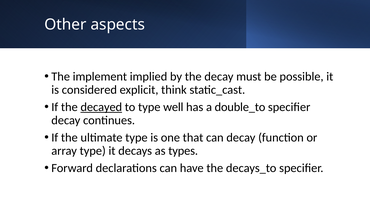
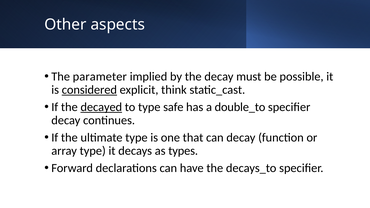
implement: implement -> parameter
considered underline: none -> present
well: well -> safe
